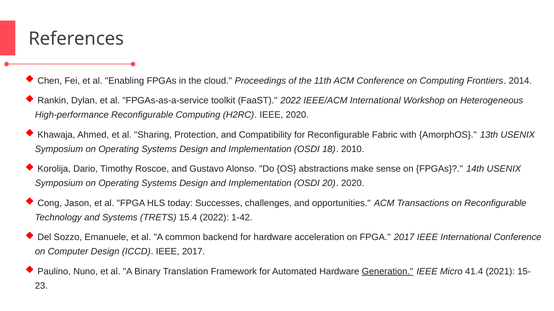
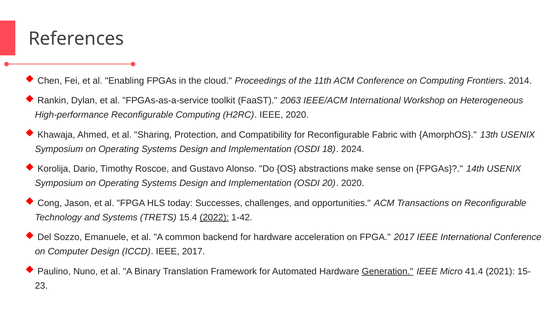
FaaST 2022: 2022 -> 2063
2010: 2010 -> 2024
2022 at (214, 218) underline: none -> present
